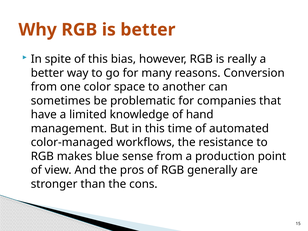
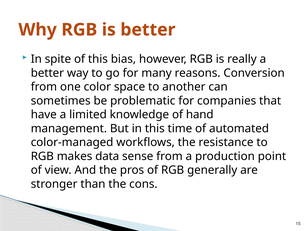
blue: blue -> data
